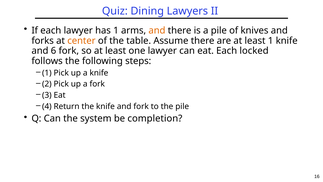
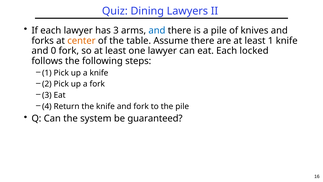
has 1: 1 -> 3
and at (157, 30) colour: orange -> blue
6: 6 -> 0
completion: completion -> guaranteed
